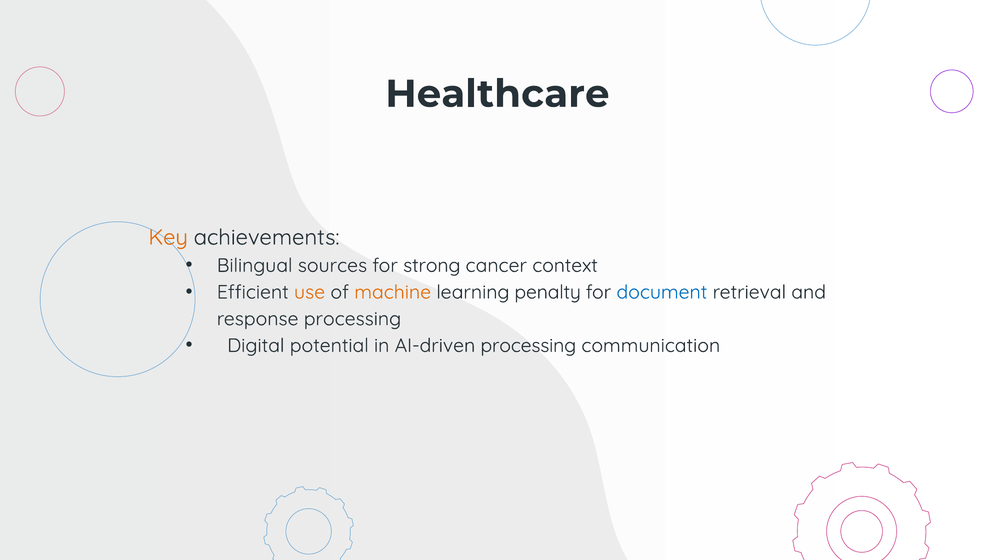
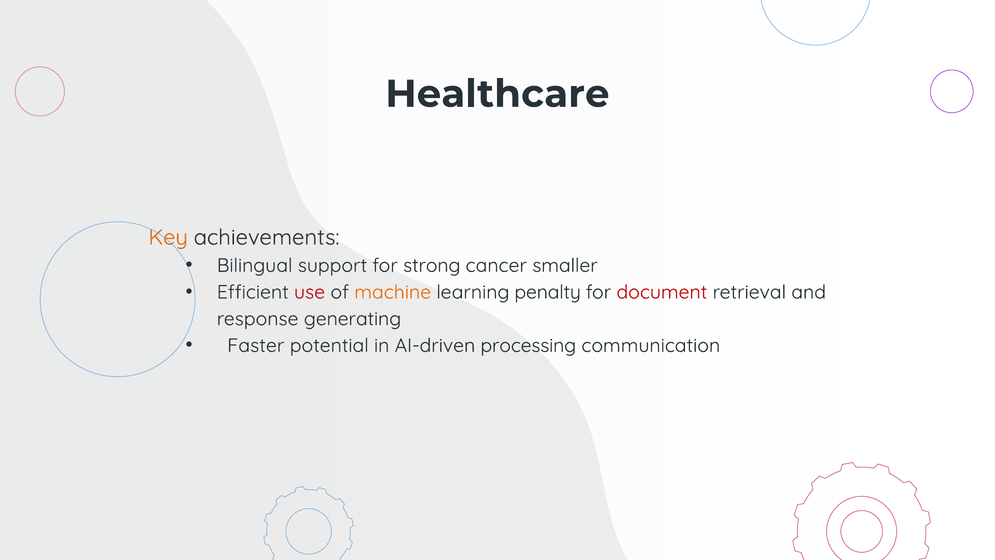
sources: sources -> support
context: context -> smaller
use colour: orange -> red
document colour: blue -> red
response processing: processing -> generating
Digital: Digital -> Faster
